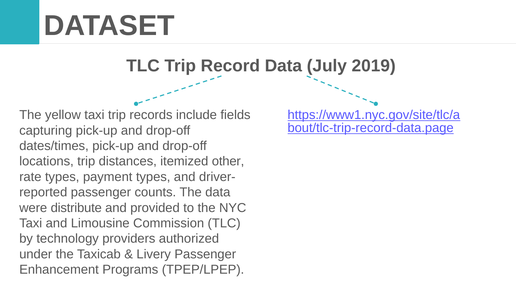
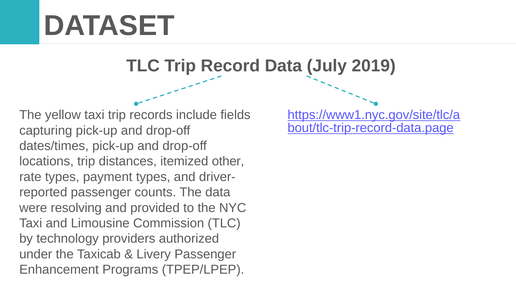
distribute: distribute -> resolving
